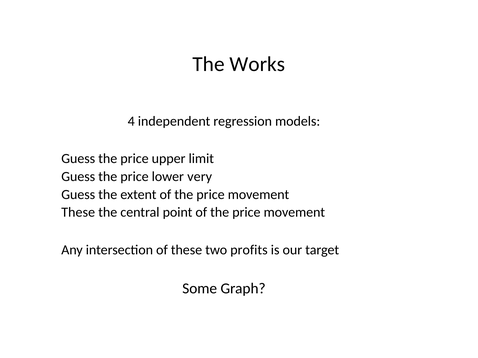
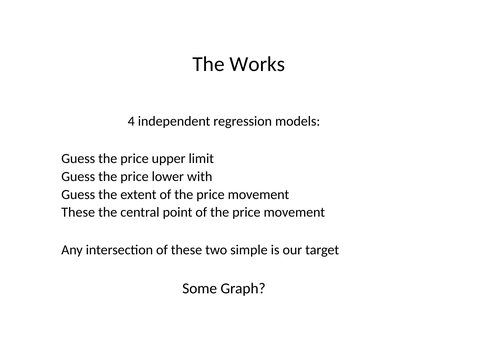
very: very -> with
profits: profits -> simple
